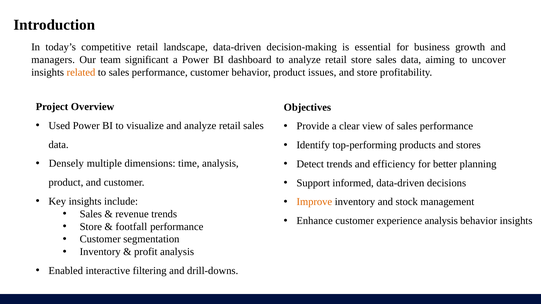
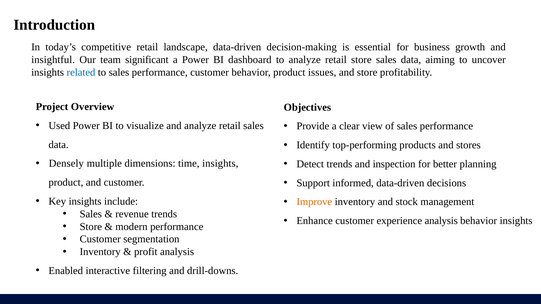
managers: managers -> insightful
related colour: orange -> blue
time analysis: analysis -> insights
efficiency: efficiency -> inspection
footfall: footfall -> modern
